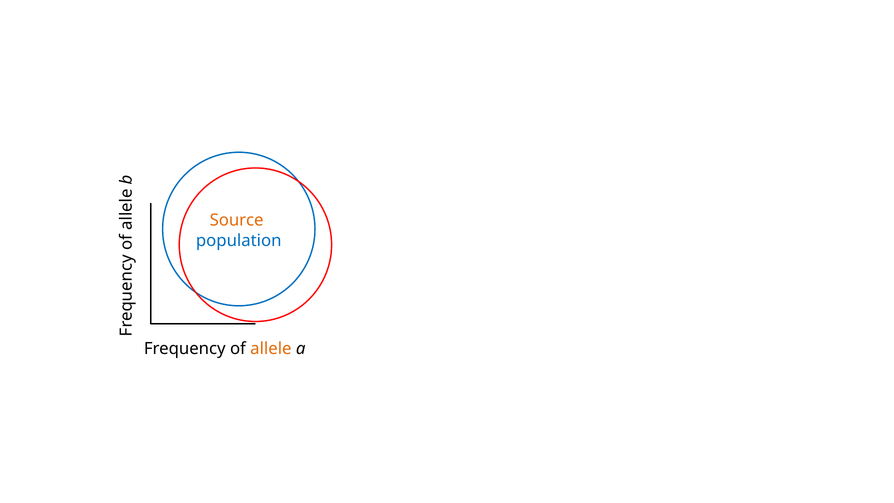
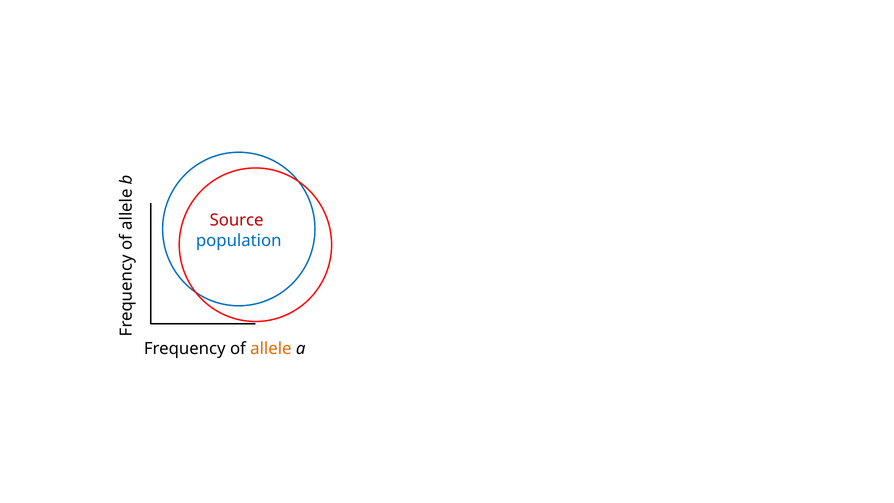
Source colour: orange -> red
